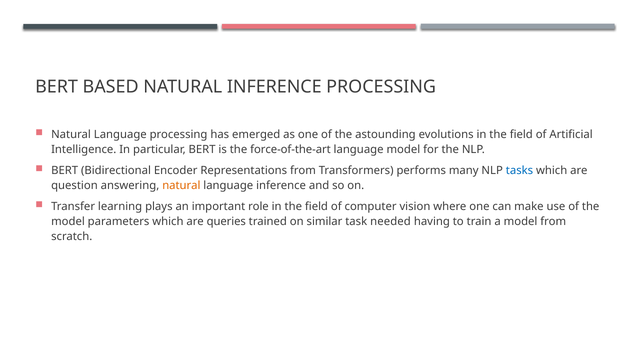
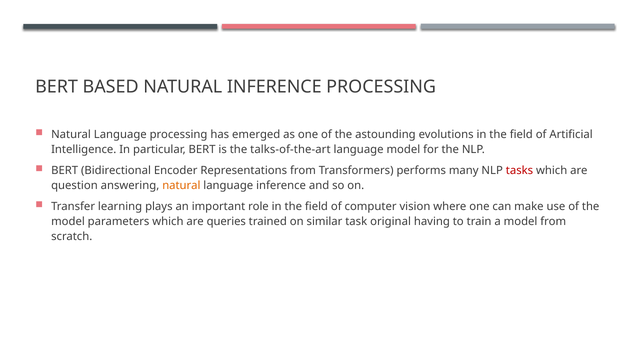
force-of-the-art: force-of-the-art -> talks-of-the-art
tasks colour: blue -> red
needed: needed -> original
